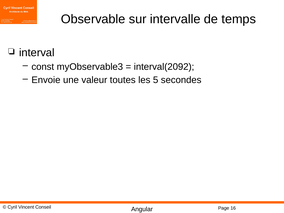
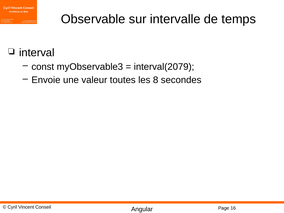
interval(2092: interval(2092 -> interval(2079
5: 5 -> 8
